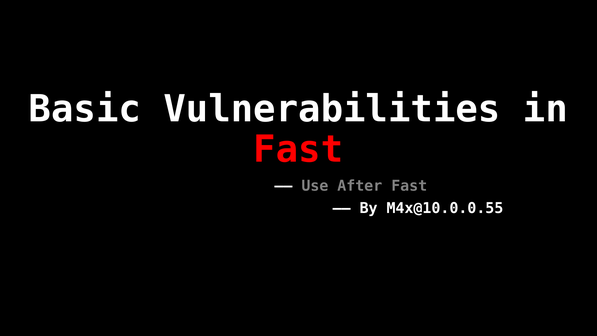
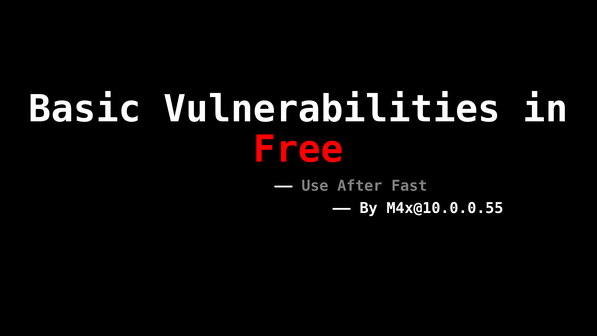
Fast at (298, 149): Fast -> Free
